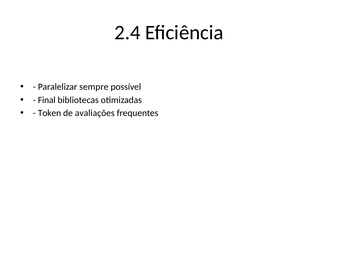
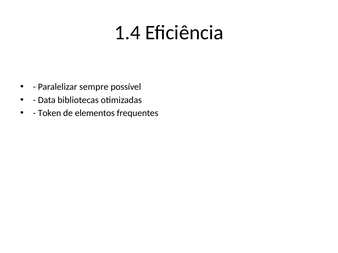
2.4: 2.4 -> 1.4
Final: Final -> Data
avaliações: avaliações -> elementos
